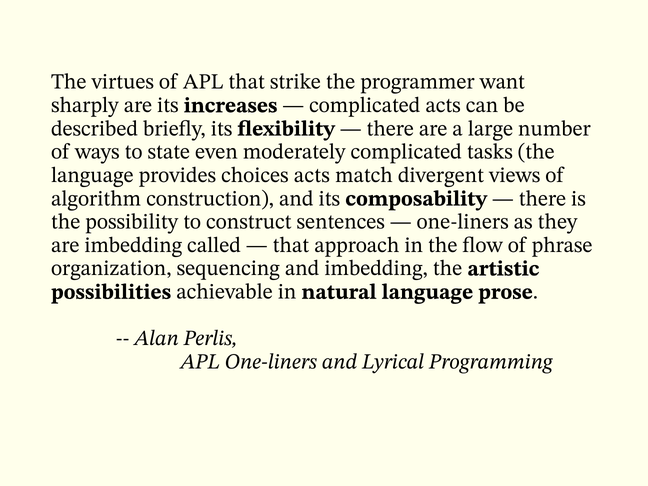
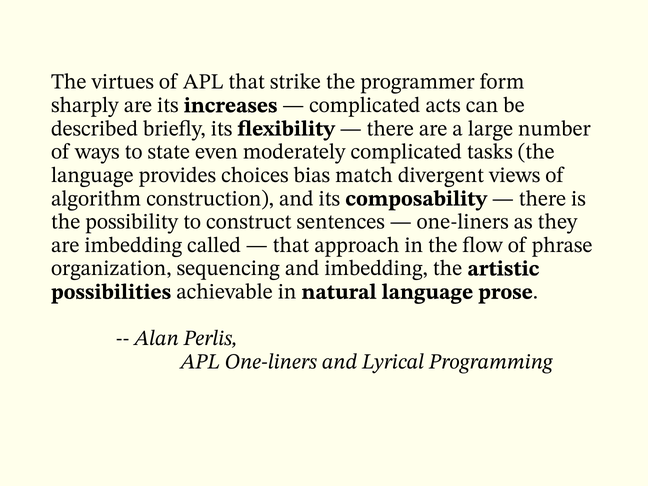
want: want -> form
choices acts: acts -> bias
